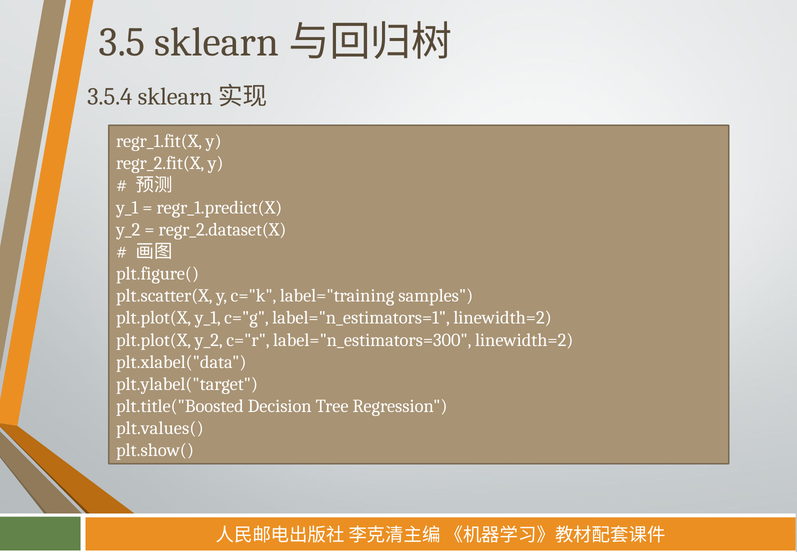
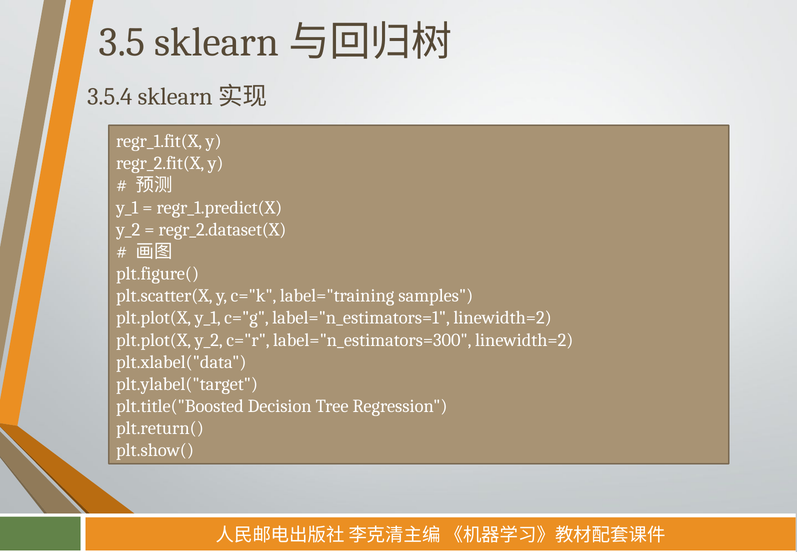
plt.values(: plt.values( -> plt.return(
